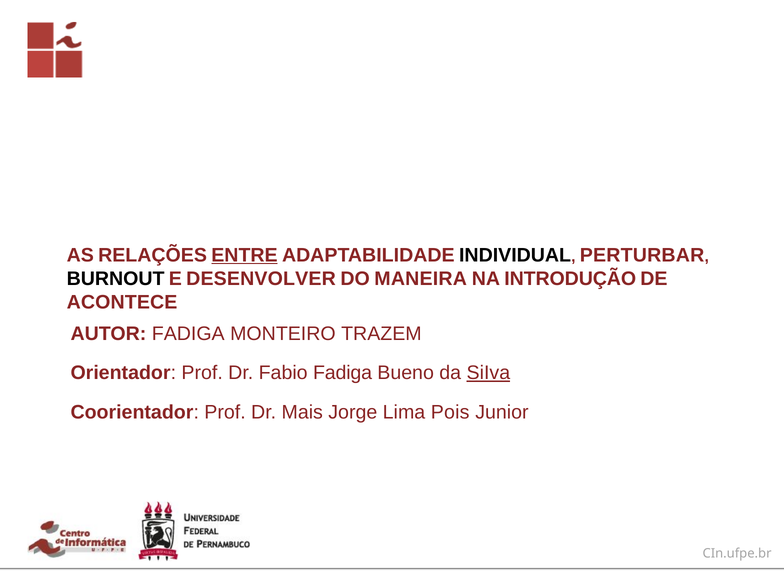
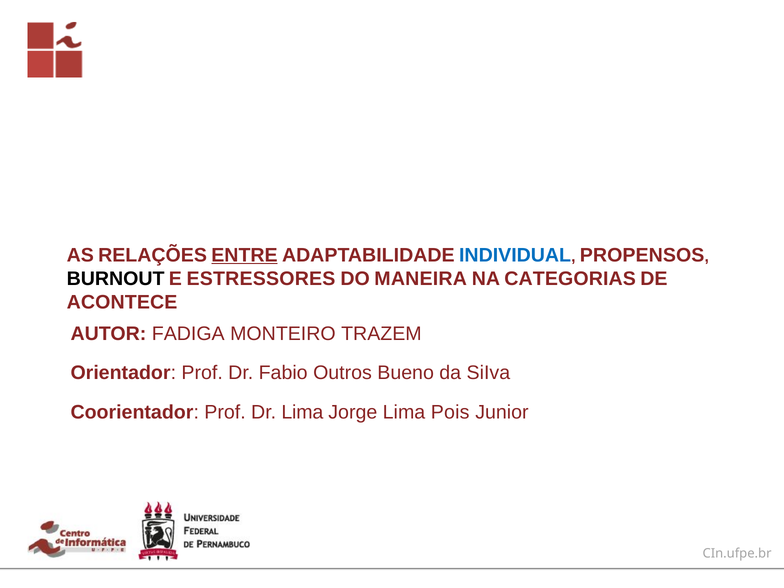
INDIVIDUAL colour: black -> blue
PERTURBAR: PERTURBAR -> PROPENSOS
DESENVOLVER: DESENVOLVER -> ESTRESSORES
INTRODUÇÃO: INTRODUÇÃO -> CATEGORIAS
Fabio Fadiga: Fadiga -> Outros
SiIva underline: present -> none
Dr Mais: Mais -> Lima
